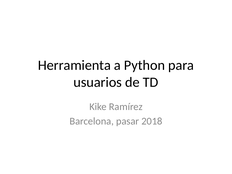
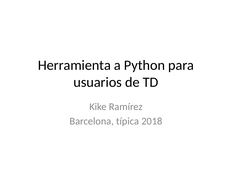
pasar: pasar -> típica
